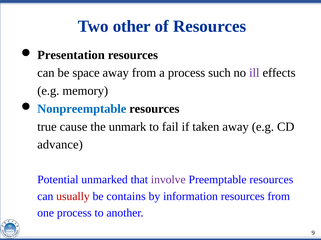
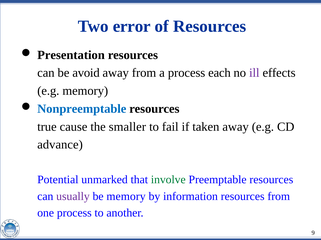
other: other -> error
space: space -> avoid
such: such -> each
unmark: unmark -> smaller
involve colour: purple -> green
usually colour: red -> purple
be contains: contains -> memory
